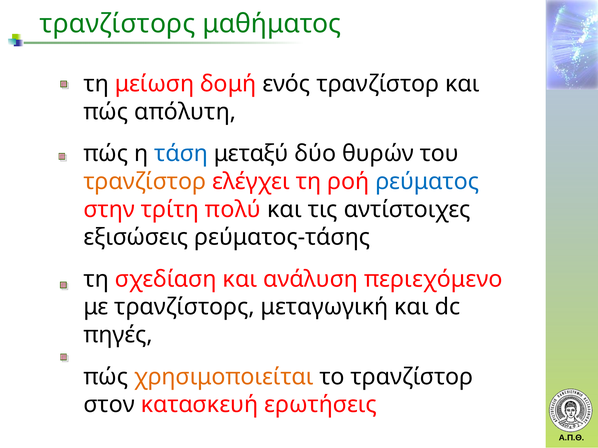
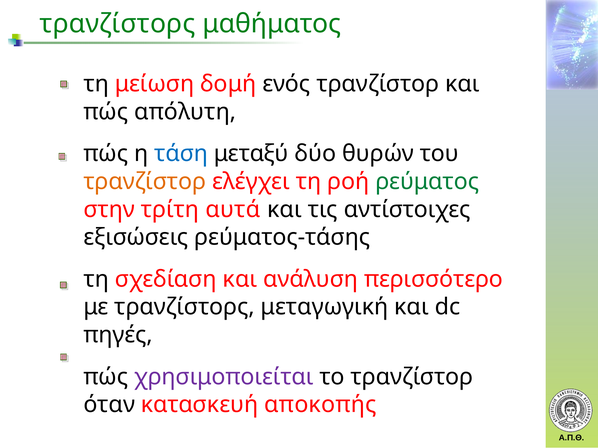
ρεύματος colour: blue -> green
πολύ: πολύ -> αυτά
περιεχόμενο: περιεχόμενο -> περισσότερο
χρησιμοποιείται colour: orange -> purple
στον: στον -> όταν
ερωτήσεις: ερωτήσεις -> αποκοπής
